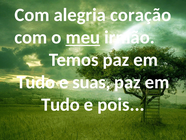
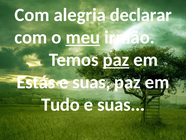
coração: coração -> declarar
paz at (116, 60) underline: none -> present
Tudo at (36, 82): Tudo -> Estás
pois at (121, 104): pois -> suas
